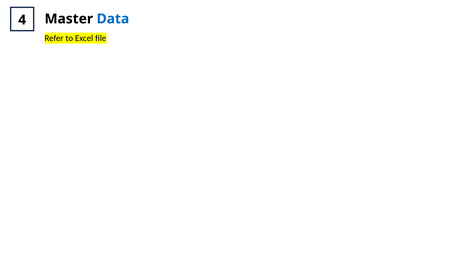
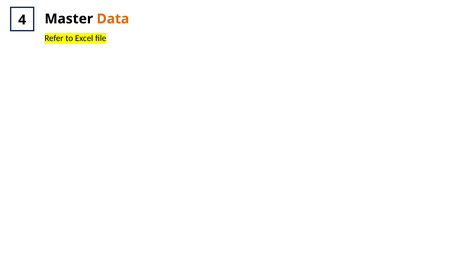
Data colour: blue -> orange
